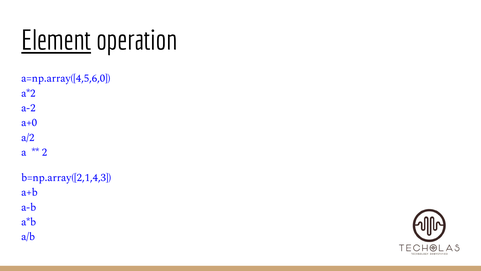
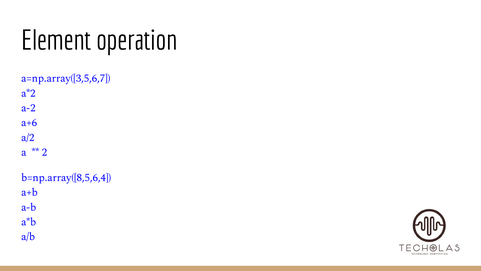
Element underline: present -> none
a=np.array([4,5,6,0: a=np.array([4,5,6,0 -> a=np.array([3,5,6,7
a+0: a+0 -> a+6
b=np.array([2,1,4,3: b=np.array([2,1,4,3 -> b=np.array([8,5,6,4
